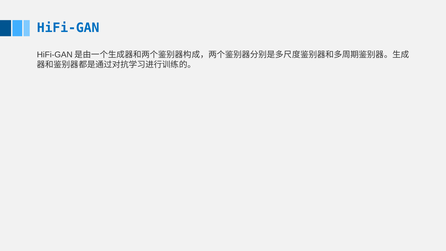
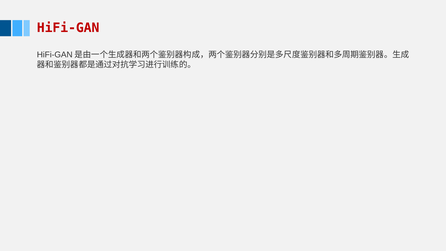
HiFi-GAN colour: blue -> red
